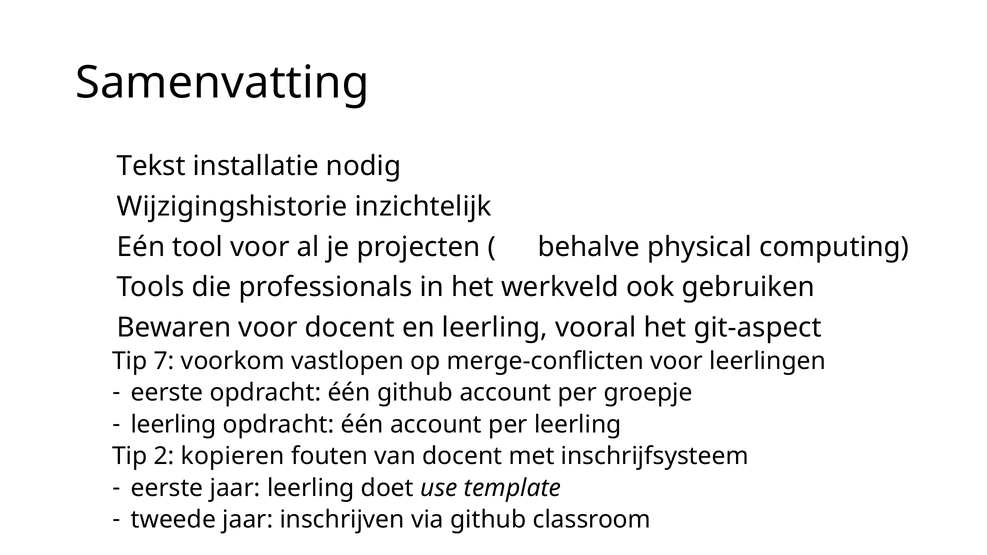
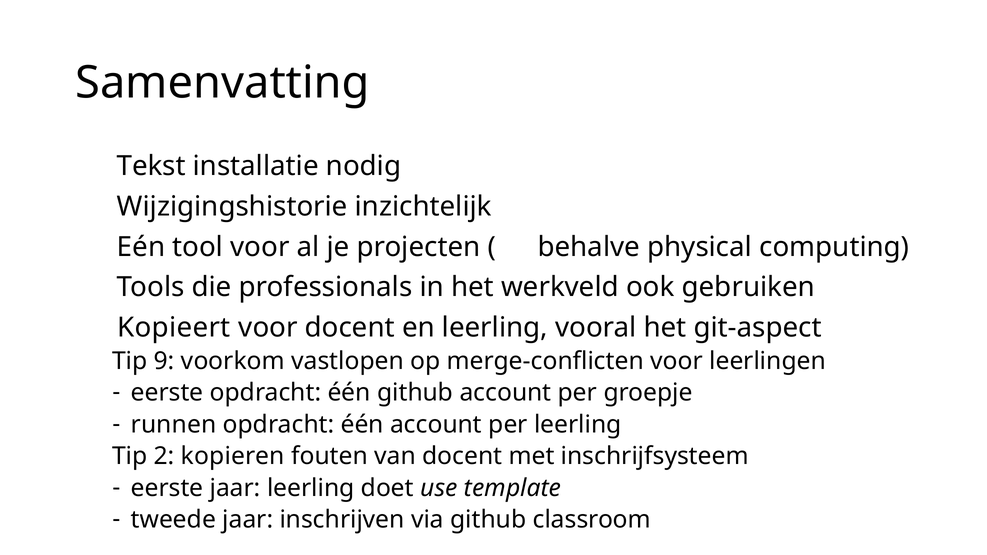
Bewaren: Bewaren -> Kopieert
7: 7 -> 9
leerling at (174, 425): leerling -> runnen
